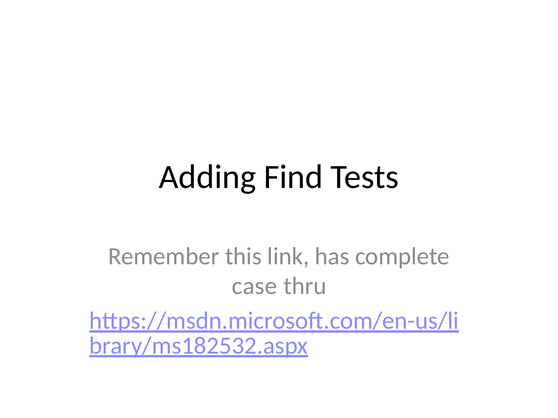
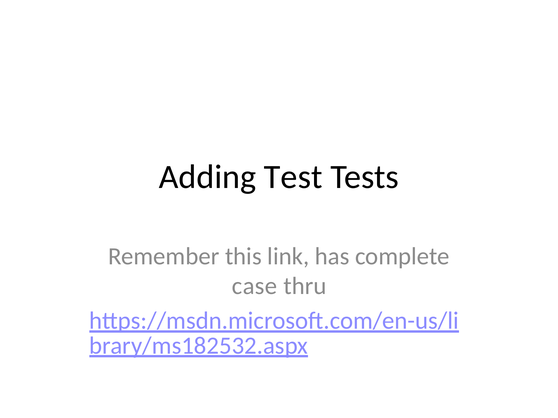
Find: Find -> Test
